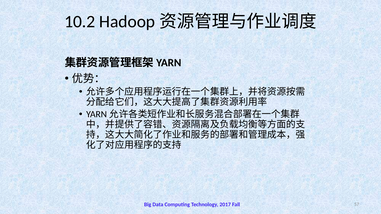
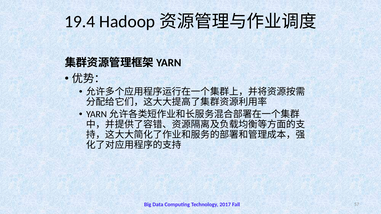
10.2: 10.2 -> 19.4
